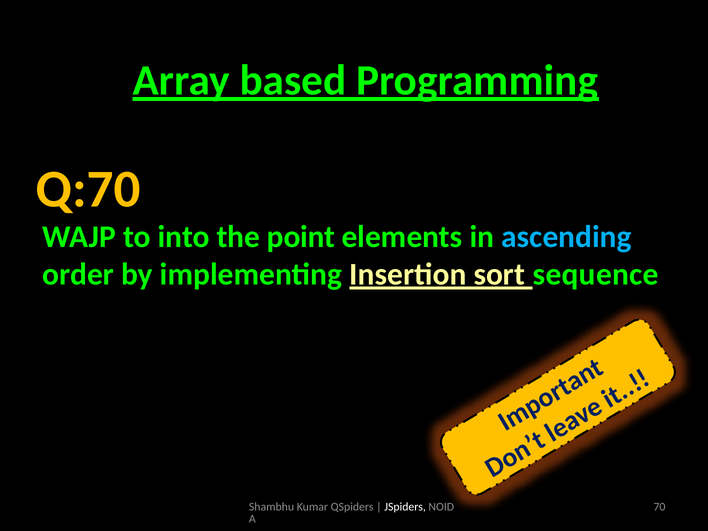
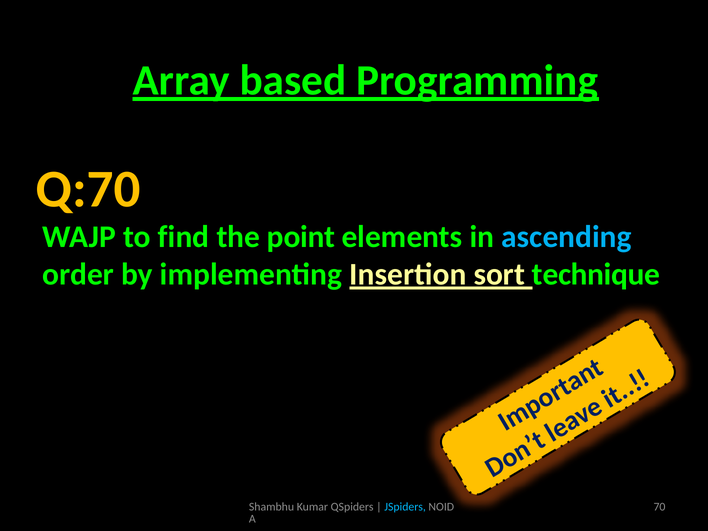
into: into -> find
sequence: sequence -> technique
JSpiders colour: white -> light blue
